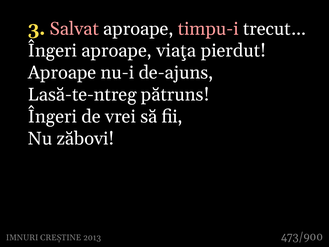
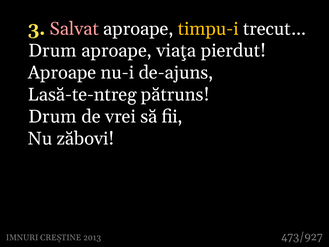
timpu-i colour: pink -> yellow
Îngeri at (52, 51): Îngeri -> Drum
Îngeri at (52, 116): Îngeri -> Drum
473/900: 473/900 -> 473/927
